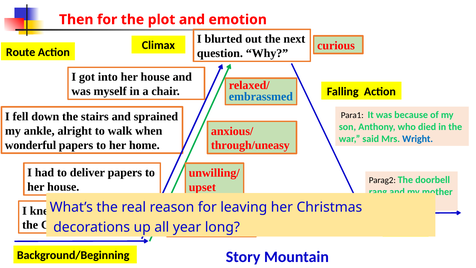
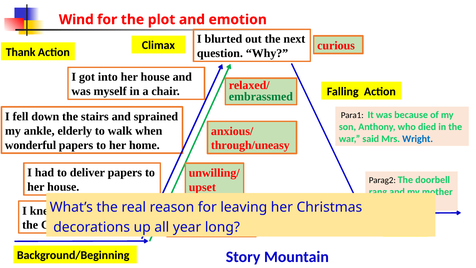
Then: Then -> Wind
Route: Route -> Thank
embrassmed colour: blue -> green
alright: alright -> elderly
